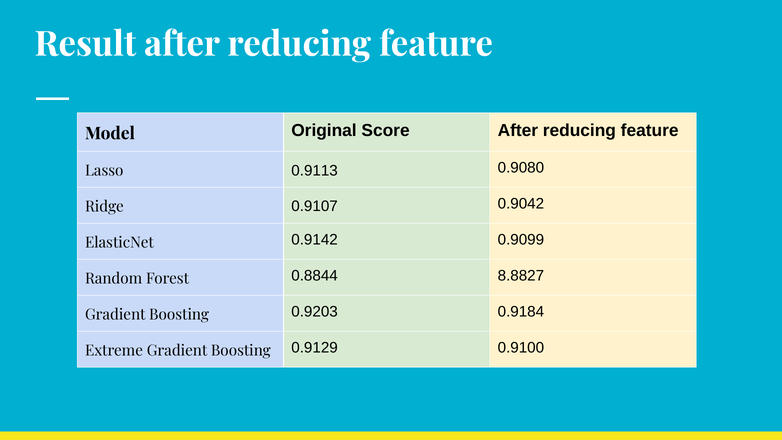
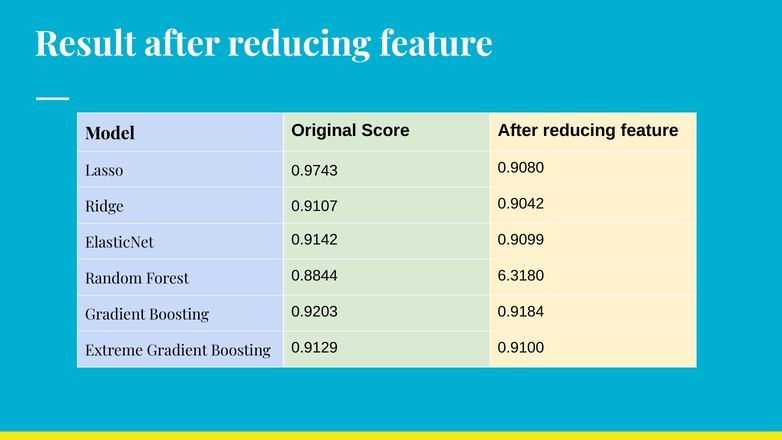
0.9113: 0.9113 -> 0.9743
8.8827: 8.8827 -> 6.3180
